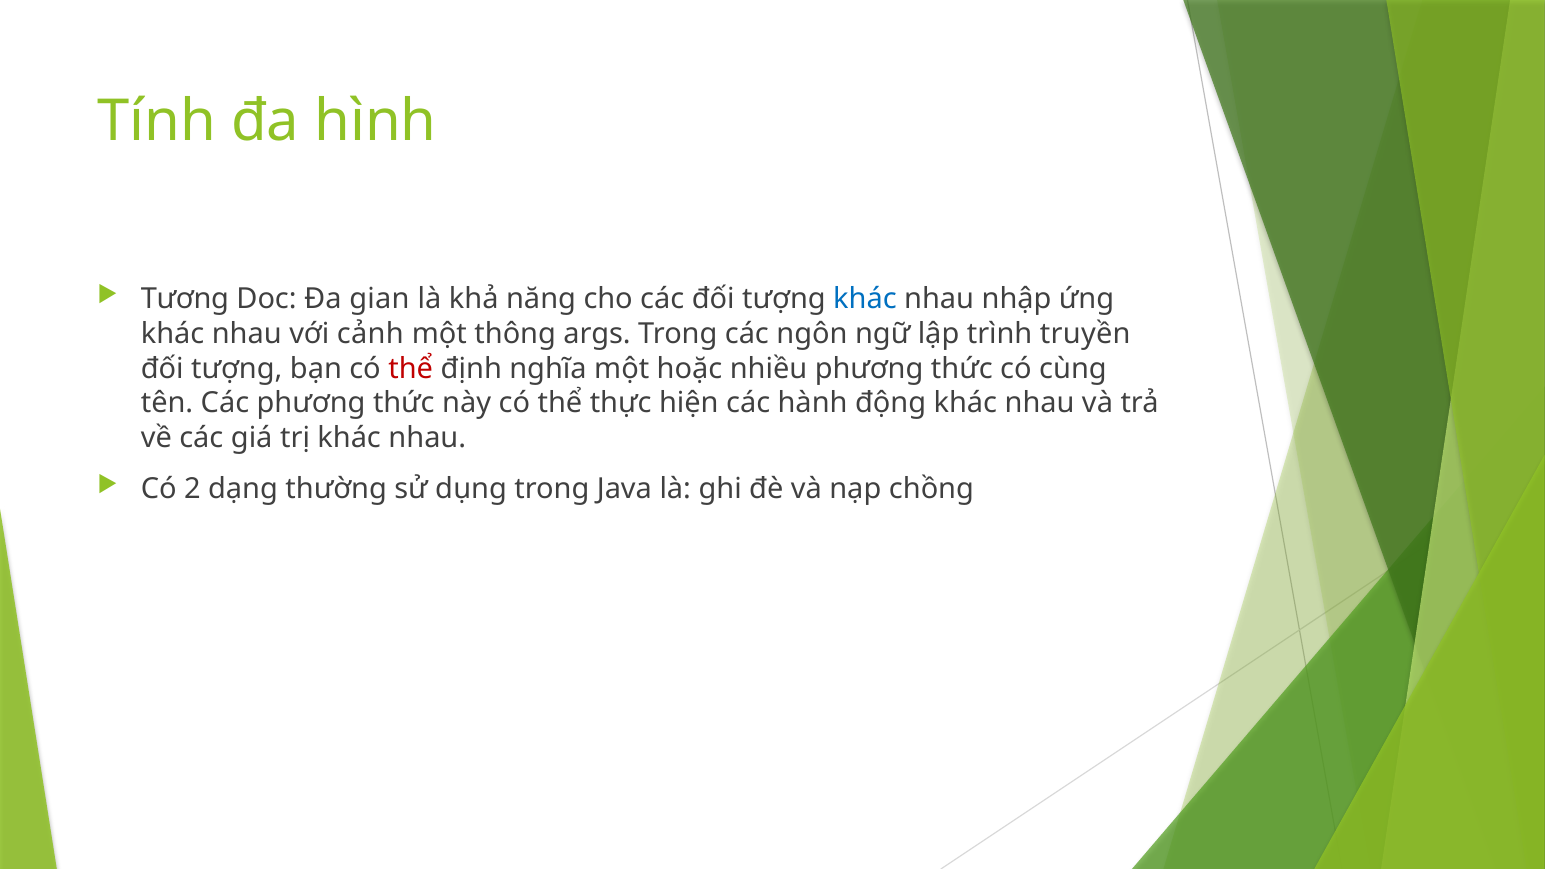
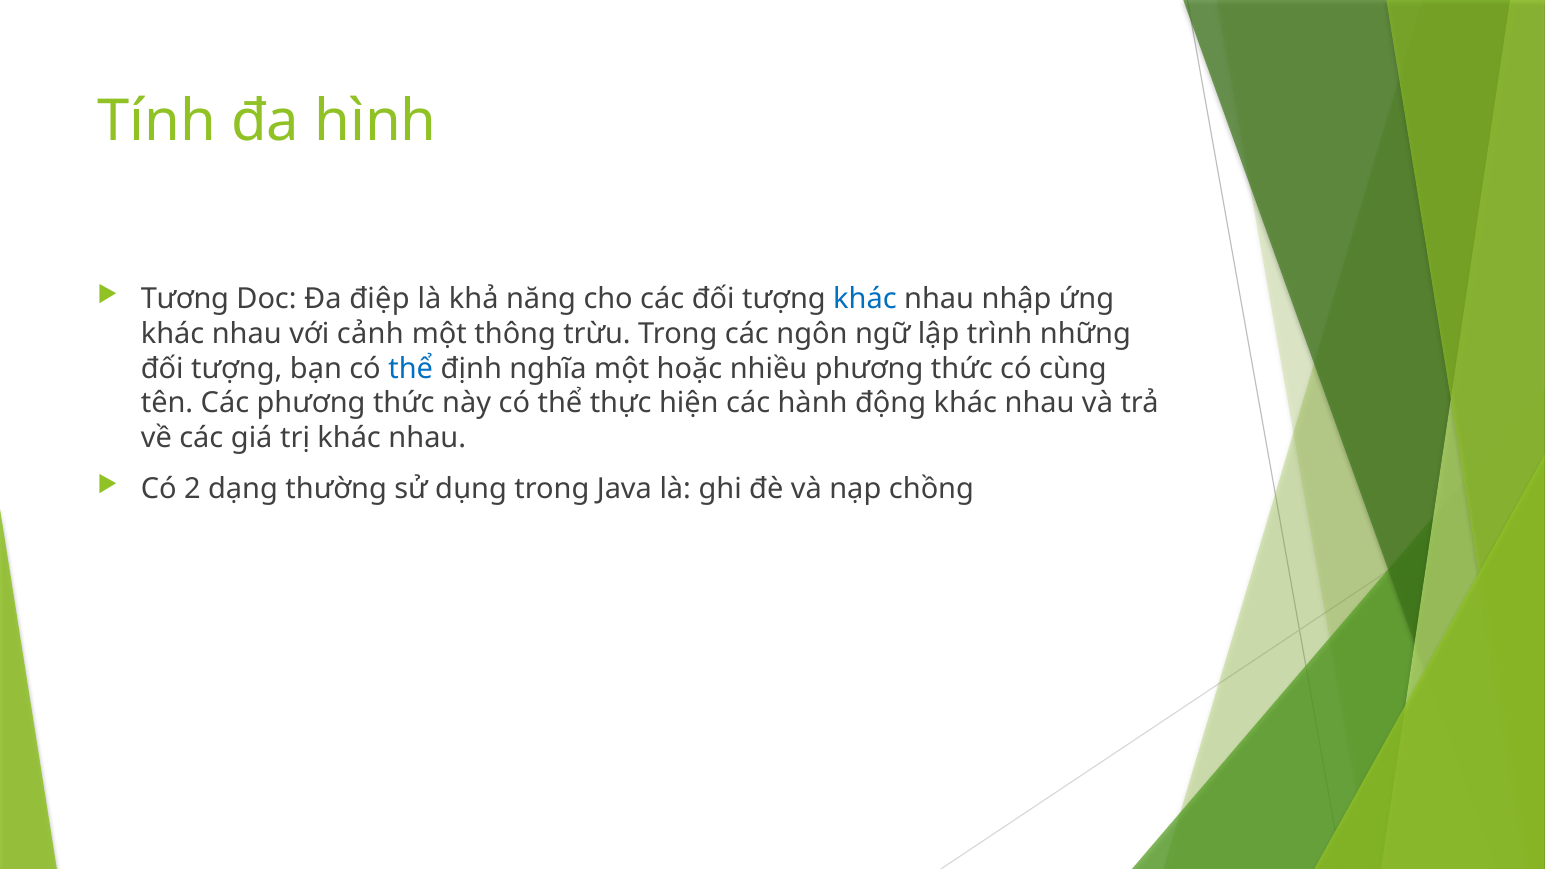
gian: gian -> điệp
args: args -> trừu
truyền: truyền -> những
thể at (411, 369) colour: red -> blue
